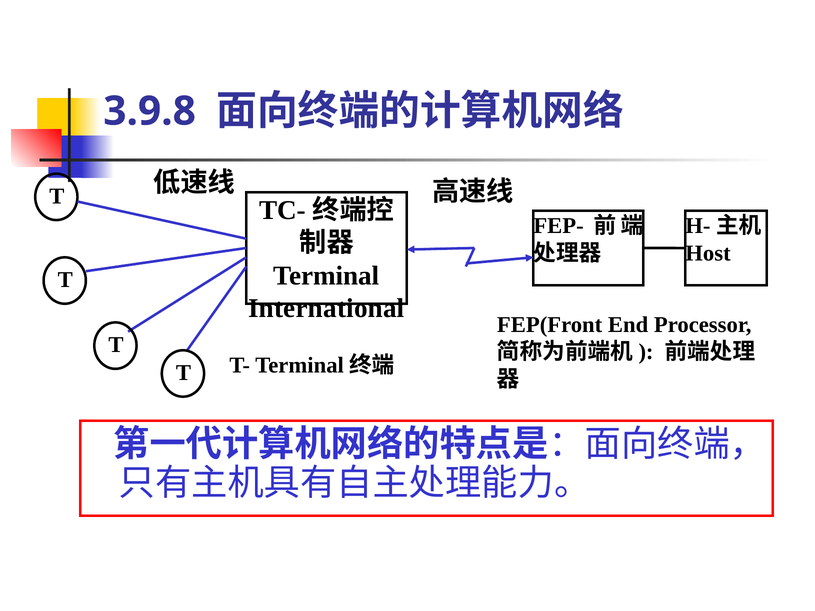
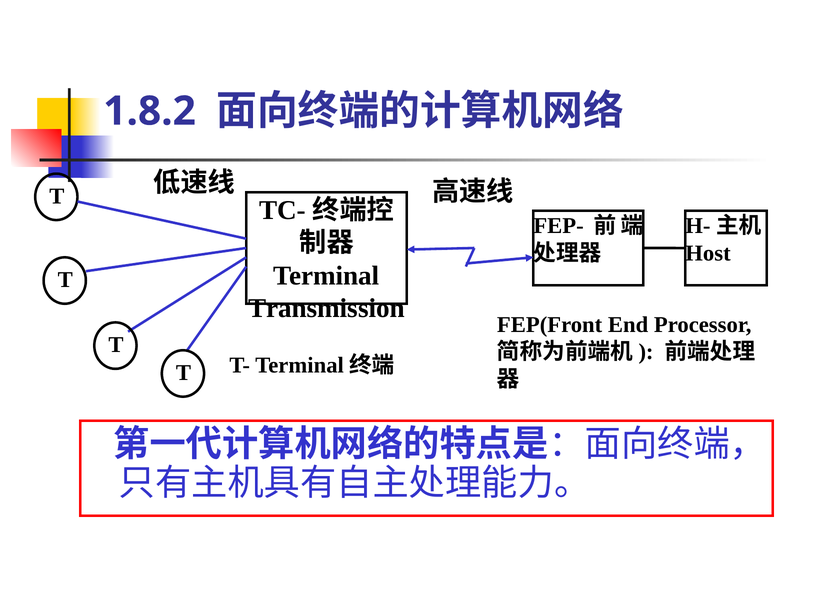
3.9.8: 3.9.8 -> 1.8.2
International: International -> Transmission
